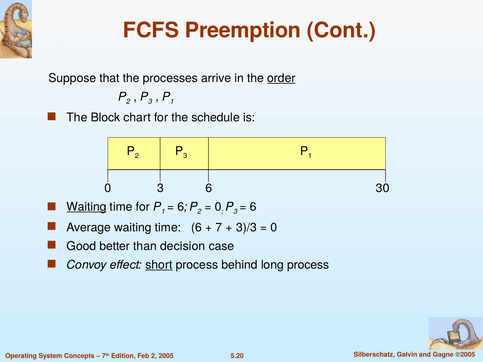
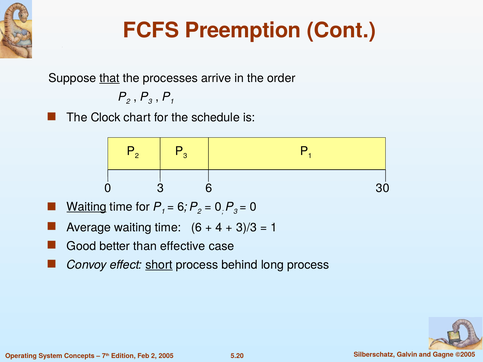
that underline: none -> present
order underline: present -> none
Block: Block -> Clock
6 at (253, 207): 6 -> 0
7: 7 -> 4
0 at (274, 228): 0 -> 1
decision: decision -> effective
